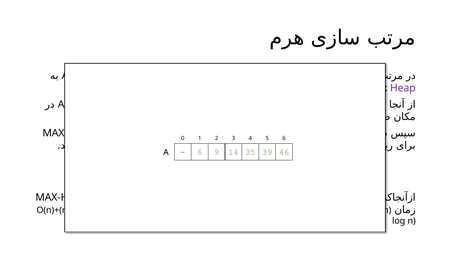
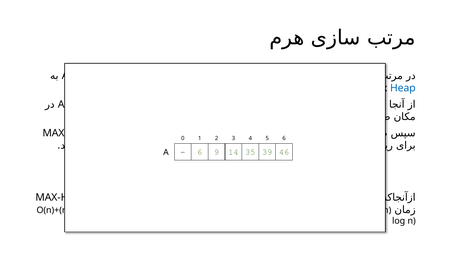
Heap at (403, 88) colour: purple -> blue
